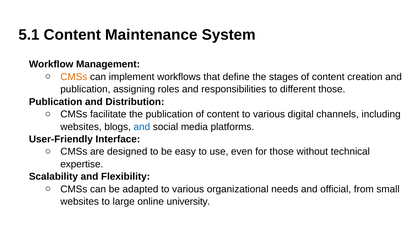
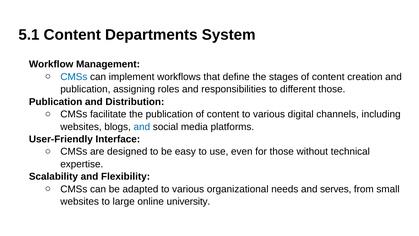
Maintenance: Maintenance -> Departments
CMSs at (74, 77) colour: orange -> blue
official: official -> serves
